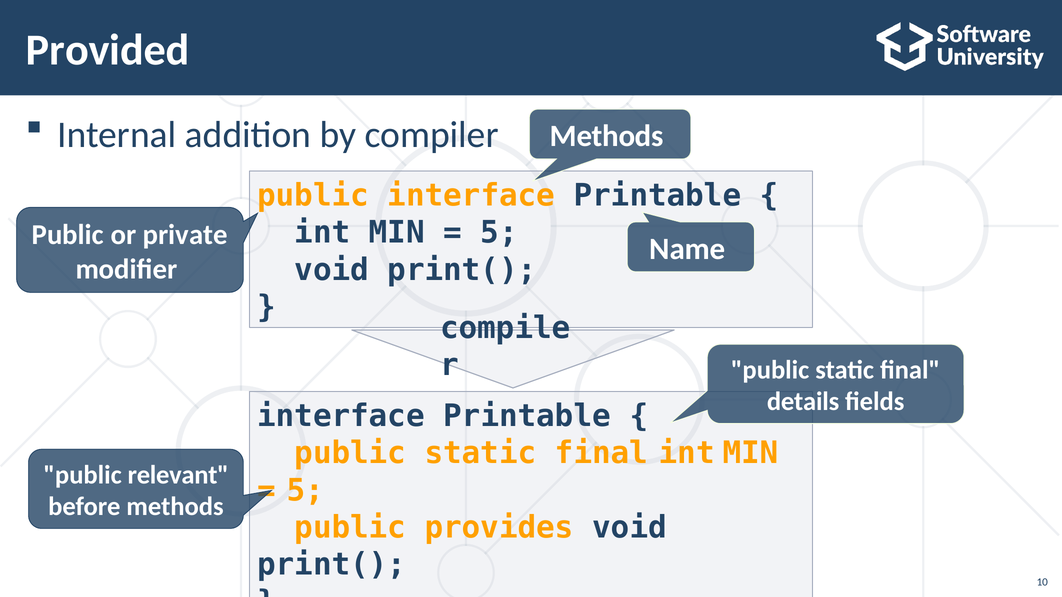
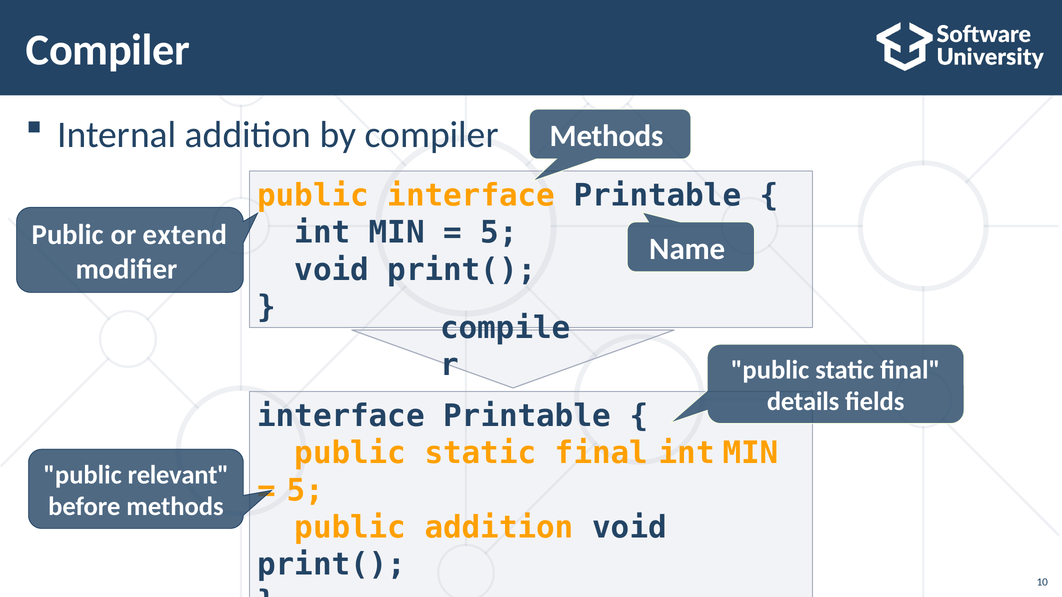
Provided at (108, 50): Provided -> Compiler
private: private -> extend
public provides: provides -> addition
